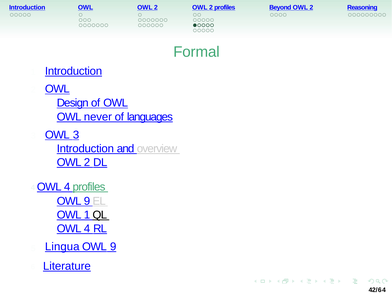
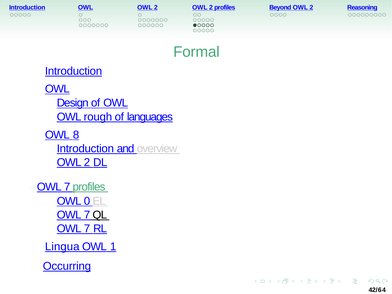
never: never -> rough
OWL 3: 3 -> 8
4 OWL 4: 4 -> 7
9 at (87, 201): 9 -> 0
1 at (87, 215): 1 -> 7
4 at (87, 229): 4 -> 7
9 at (113, 247): 9 -> 1
Literature: Literature -> Occurring
